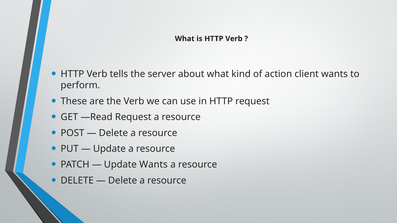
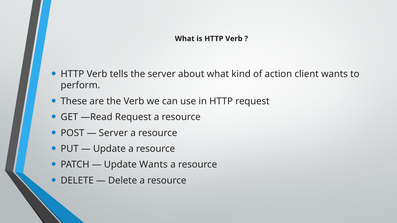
Delete at (113, 133): Delete -> Server
